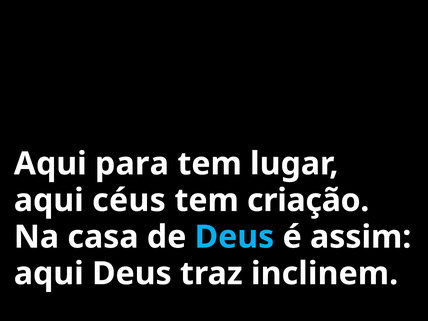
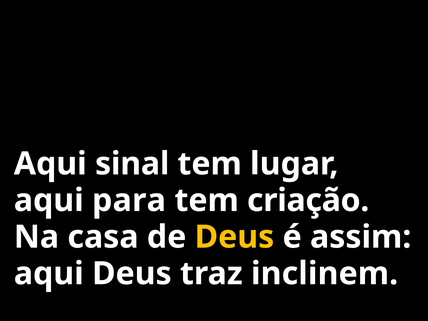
para: para -> sinal
céus: céus -> para
Deus at (234, 237) colour: light blue -> yellow
